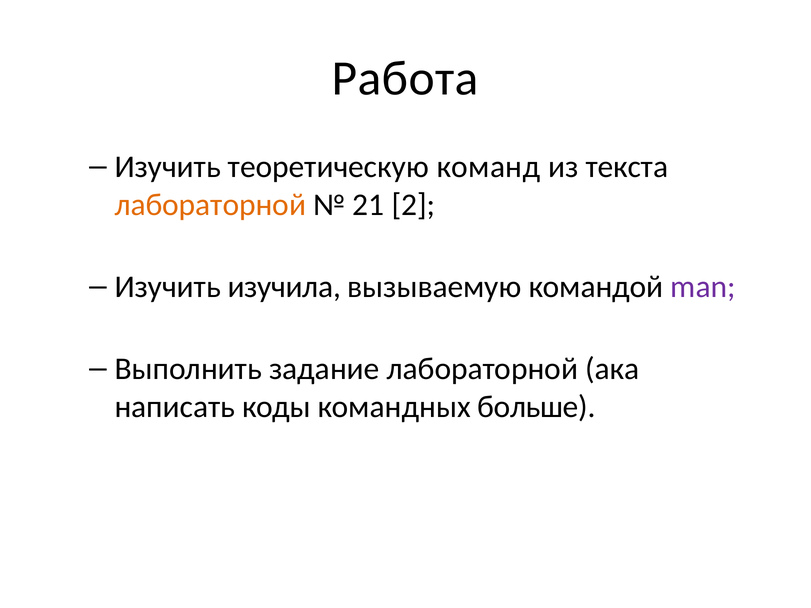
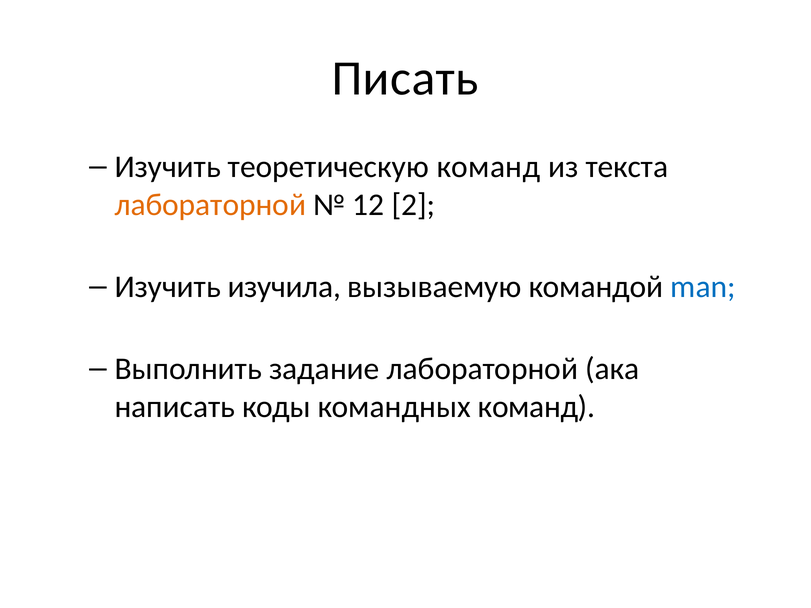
Работа: Работа -> Писать
21: 21 -> 12
man colour: purple -> blue
командных больше: больше -> команд
